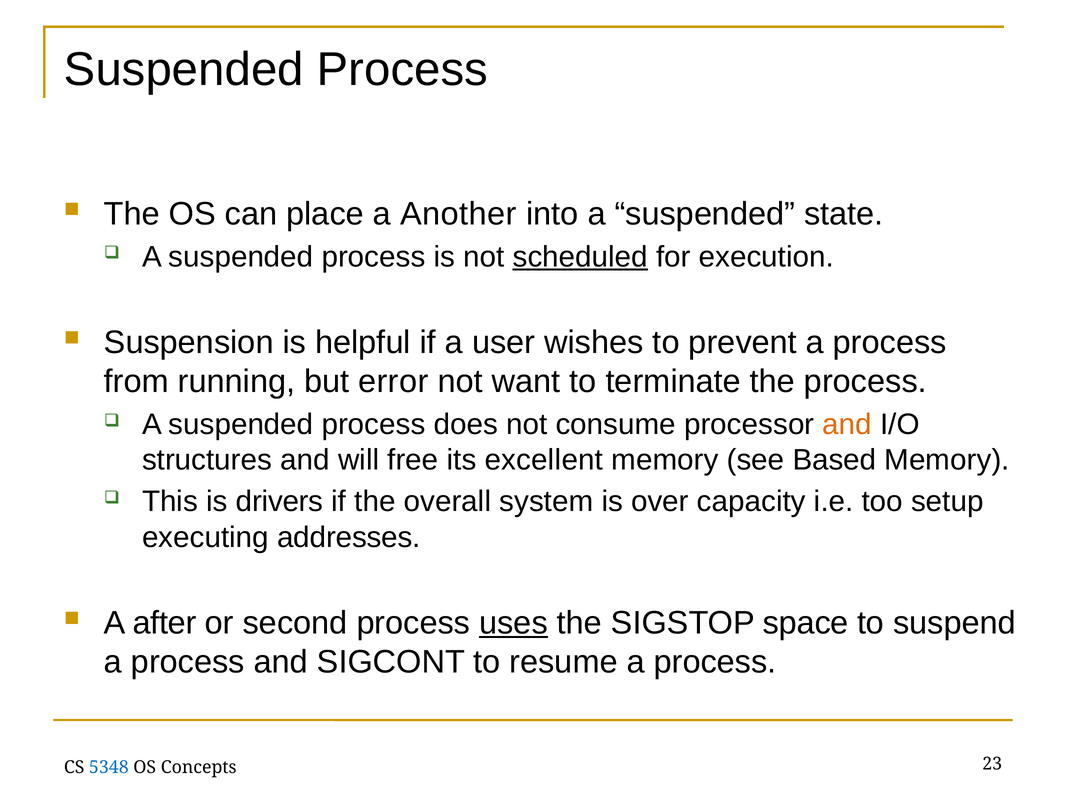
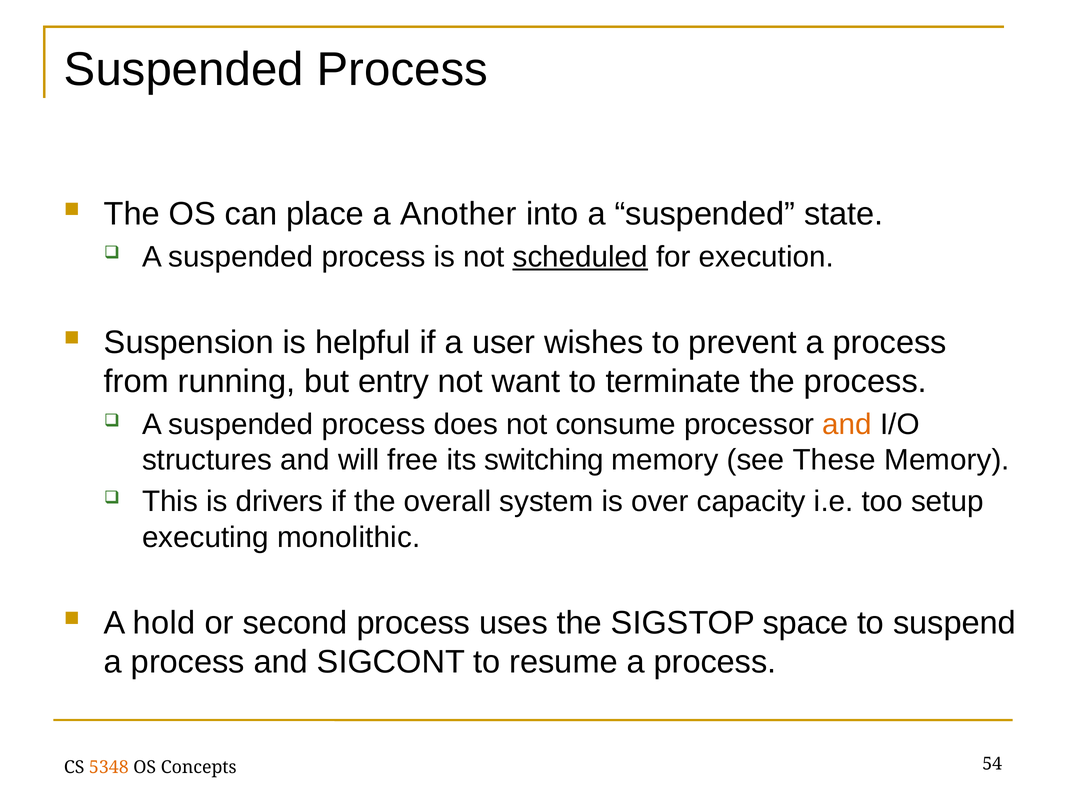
error: error -> entry
excellent: excellent -> switching
Based: Based -> These
addresses: addresses -> monolithic
after: after -> hold
uses underline: present -> none
5348 colour: blue -> orange
23: 23 -> 54
